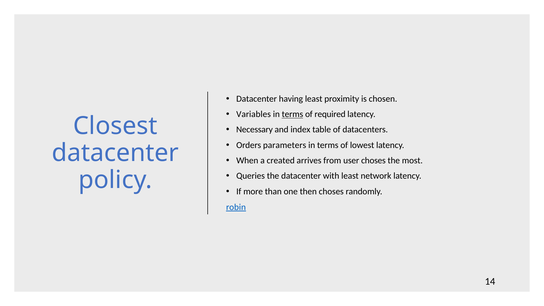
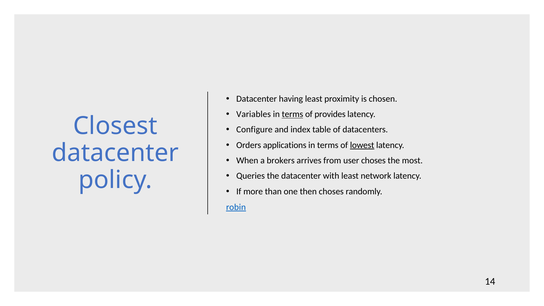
required: required -> provides
Necessary: Necessary -> Configure
parameters: parameters -> applications
lowest underline: none -> present
created: created -> brokers
